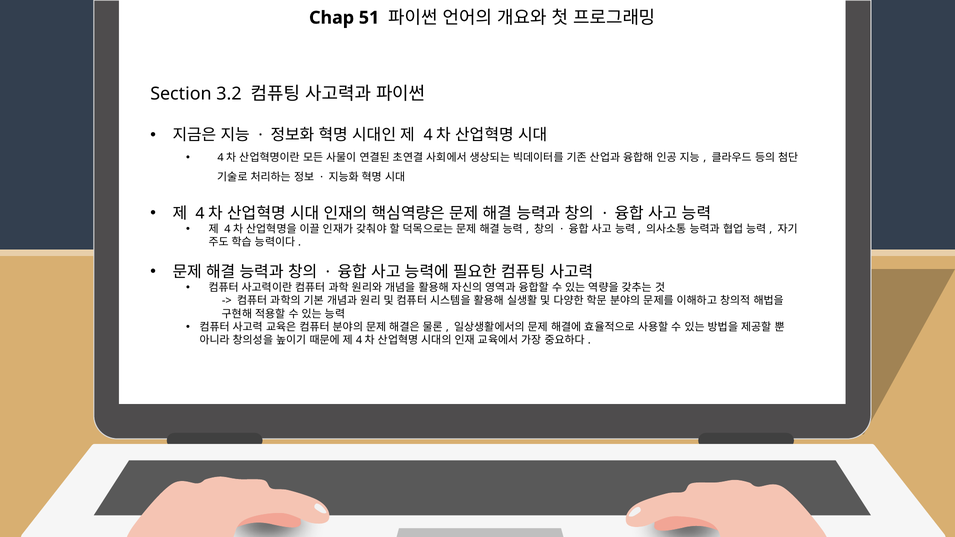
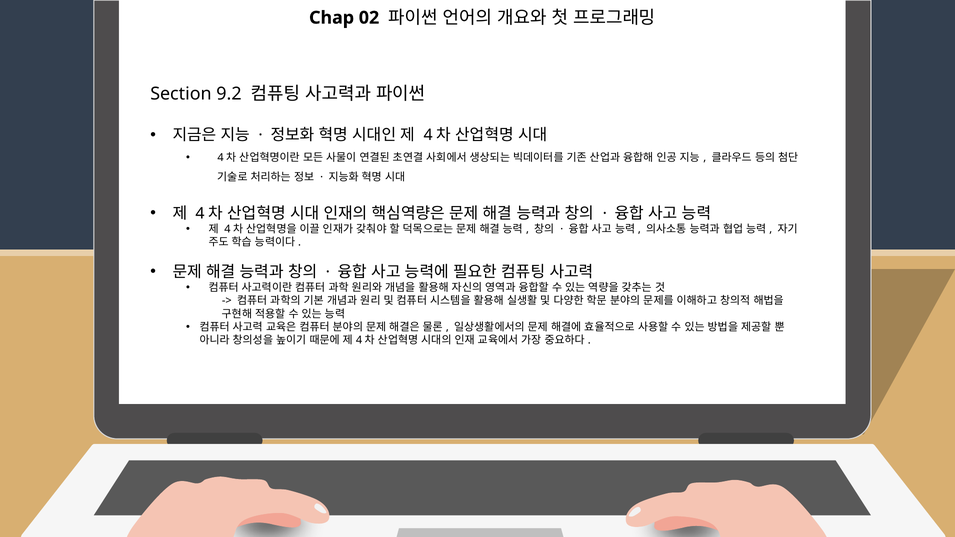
51: 51 -> 02
3.2: 3.2 -> 9.2
